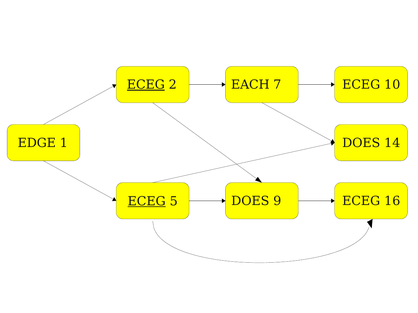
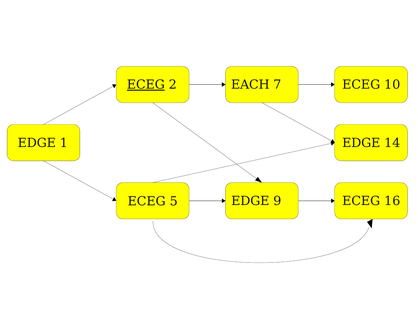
DOES at (361, 143): DOES -> EDGE
ECEG at (147, 202) underline: present -> none
5 DOES: DOES -> EDGE
